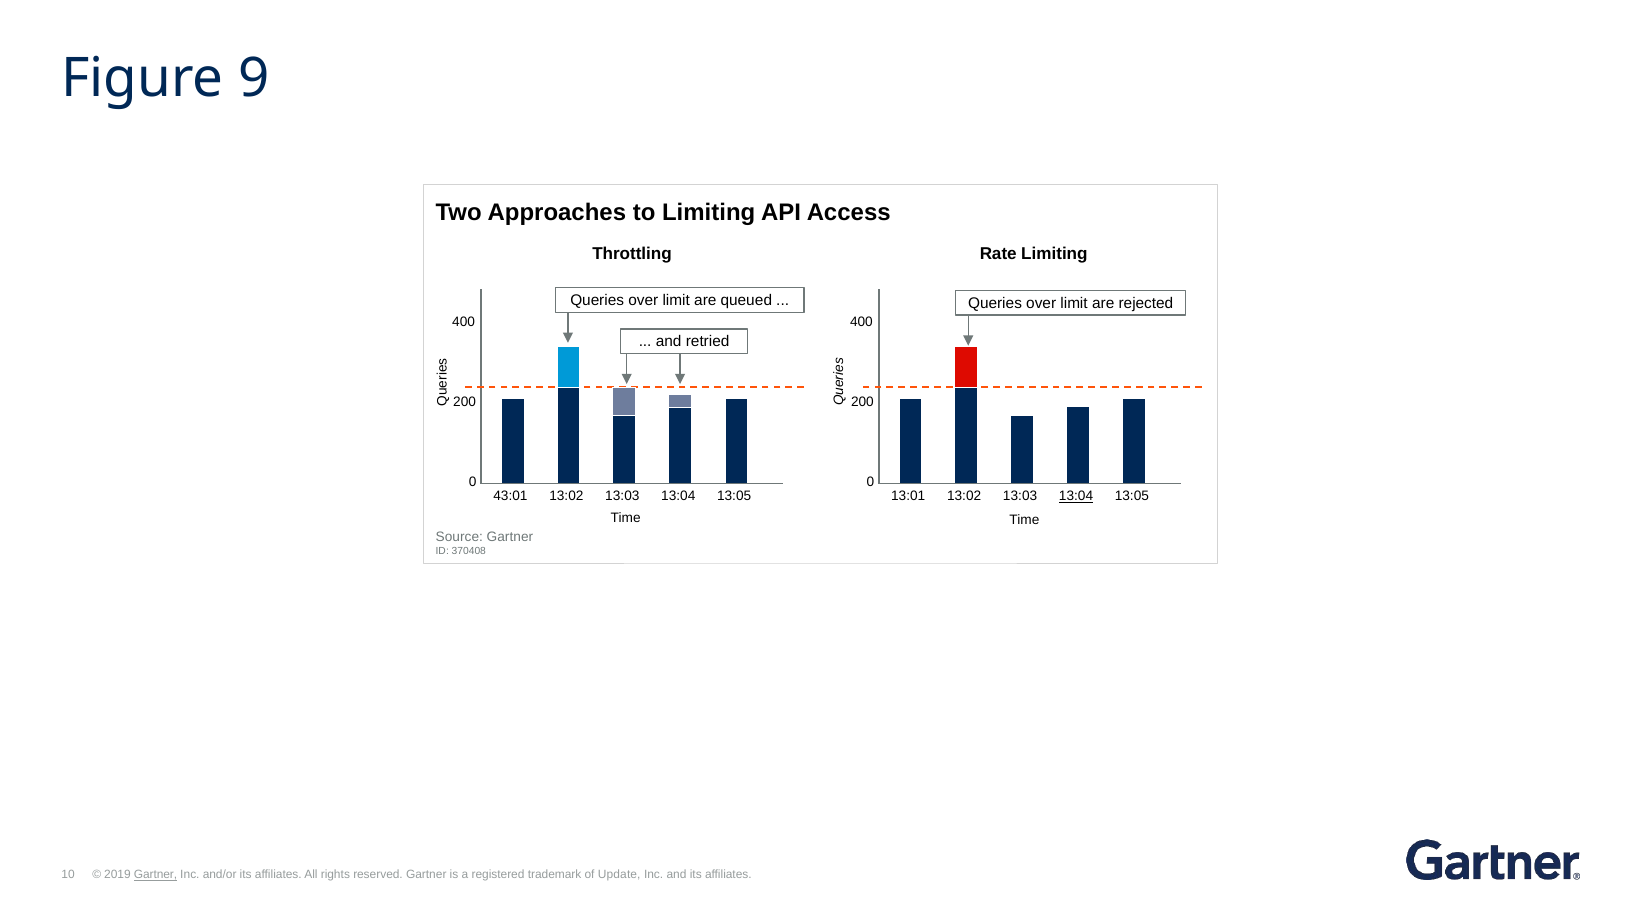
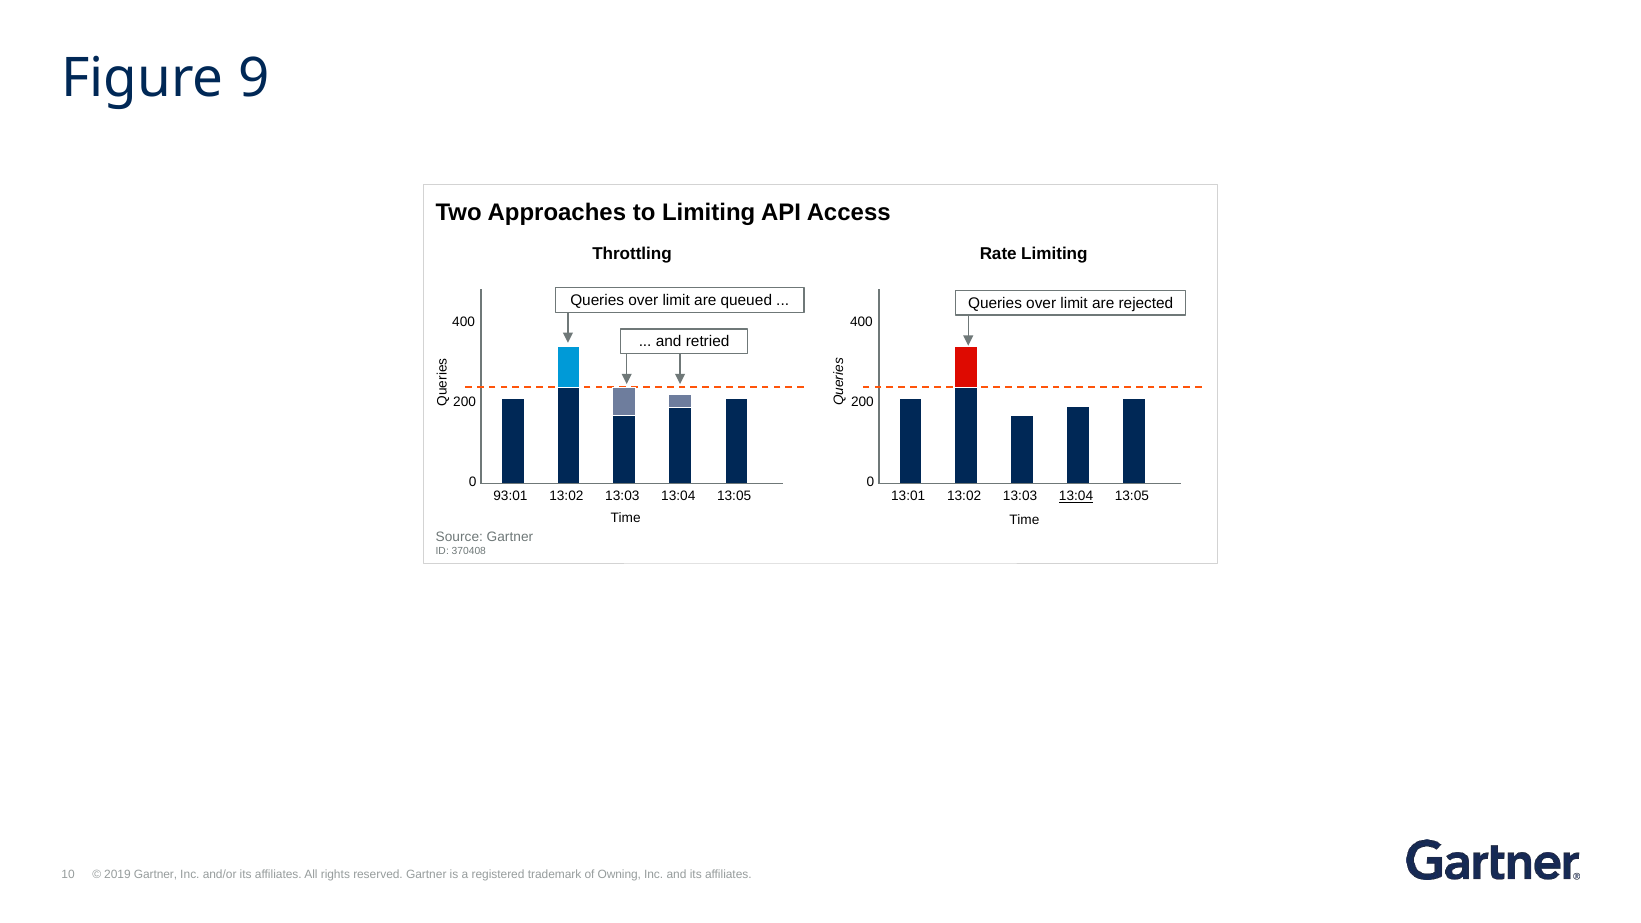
43:01: 43:01 -> 93:01
Gartner at (155, 875) underline: present -> none
Update: Update -> Owning
